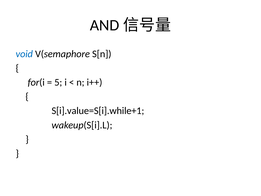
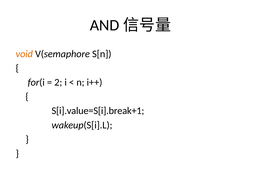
void colour: blue -> orange
5: 5 -> 2
S[i].value=S[i].while+1: S[i].value=S[i].while+1 -> S[i].value=S[i].break+1
